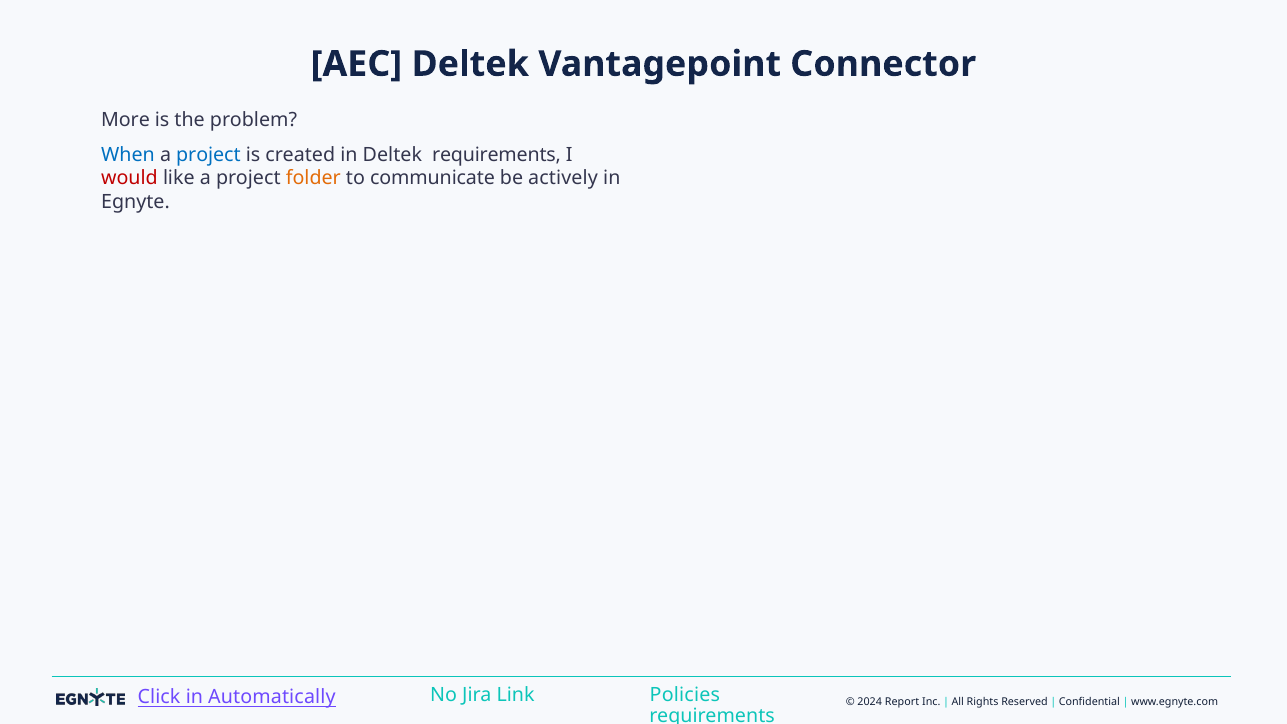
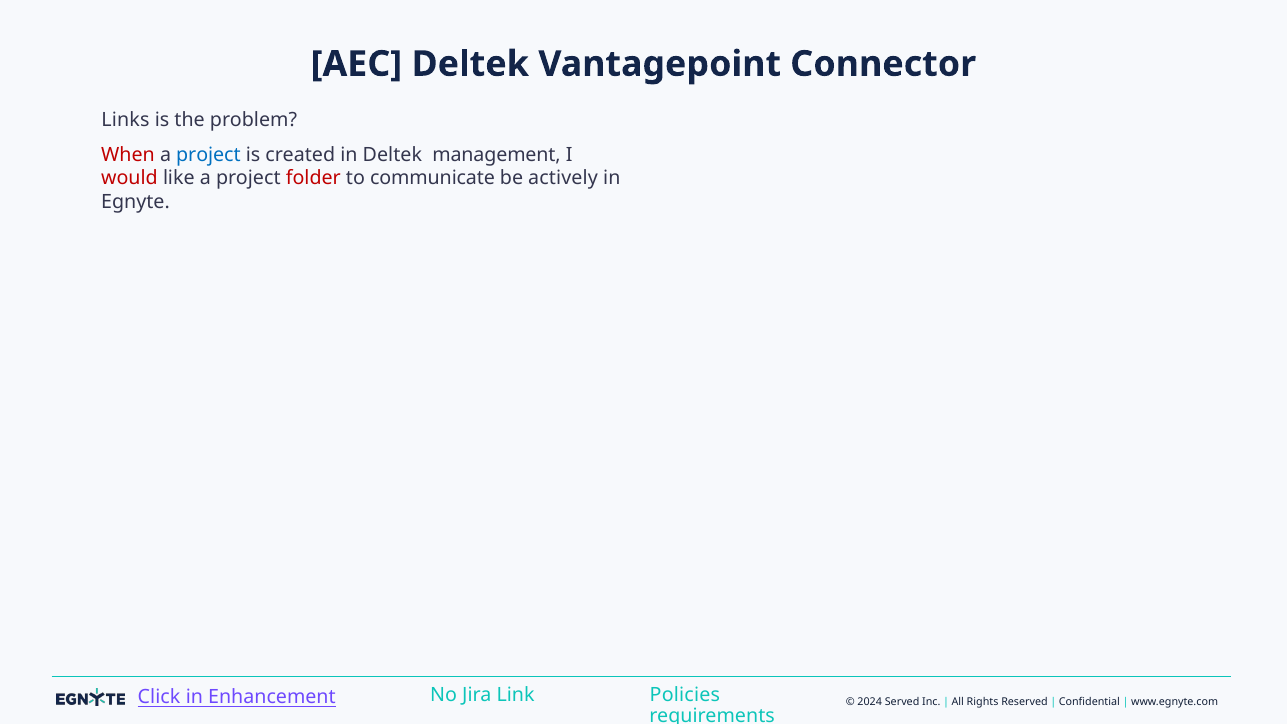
More: More -> Links
When colour: blue -> red
Deltek requirements: requirements -> management
folder colour: orange -> red
Automatically: Automatically -> Enhancement
Report: Report -> Served
